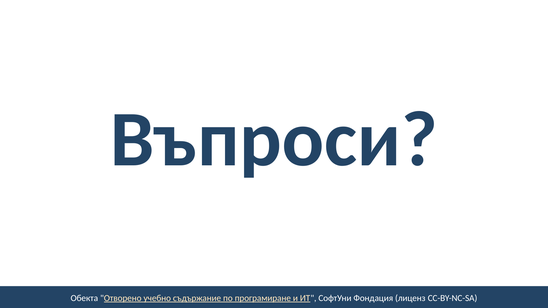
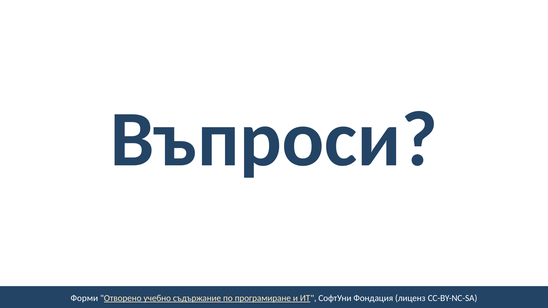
Обекта: Обекта -> Форми
